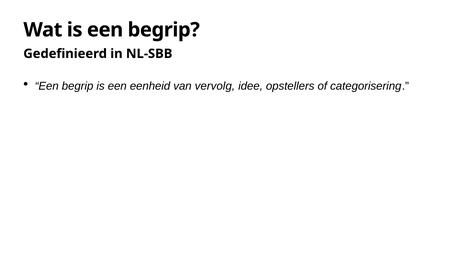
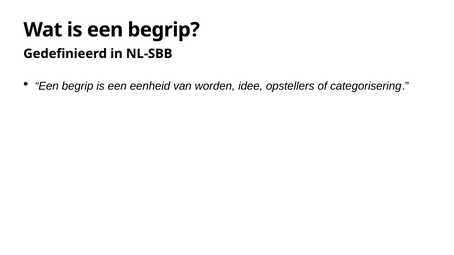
vervolg: vervolg -> worden
